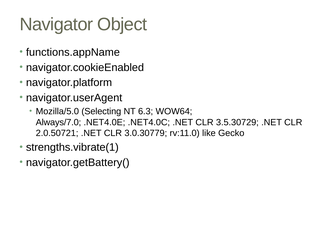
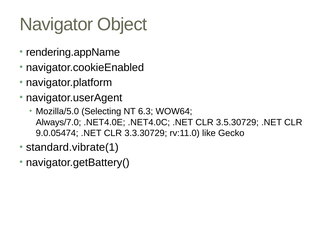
functions.appName: functions.appName -> rendering.appName
2.0.50721: 2.0.50721 -> 9.0.05474
3.0.30779: 3.0.30779 -> 3.3.30729
strengths.vibrate(1: strengths.vibrate(1 -> standard.vibrate(1
